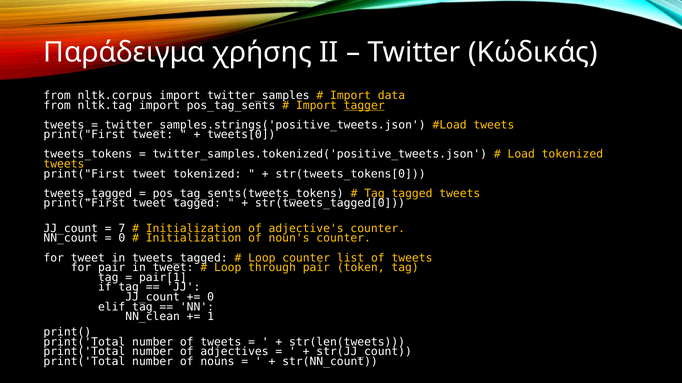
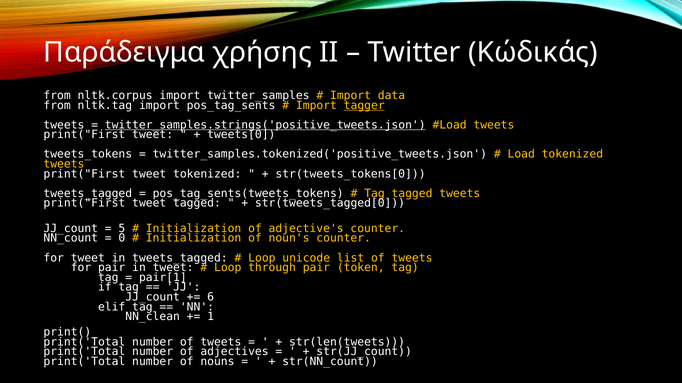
twitter_samples.strings('positive_tweets.json underline: none -> present
7: 7 -> 5
Loop counter: counter -> unicode
0 at (211, 297): 0 -> 6
